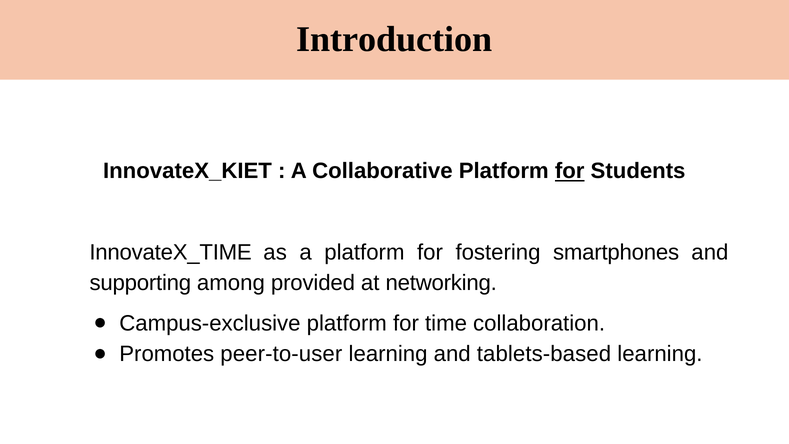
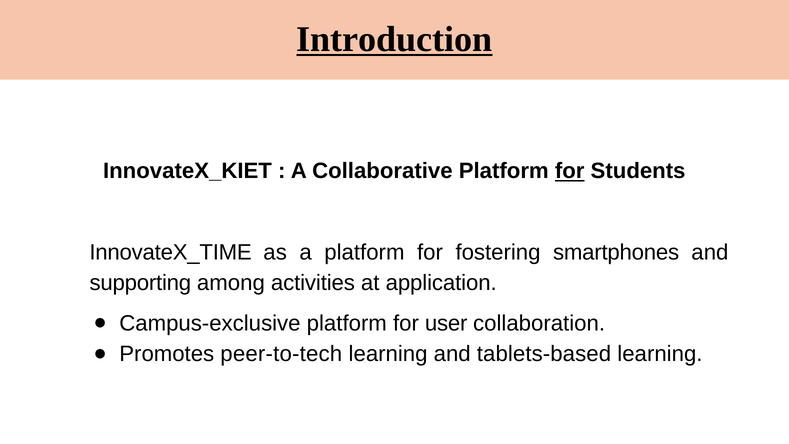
Introduction underline: none -> present
provided: provided -> activities
networking: networking -> application
time: time -> user
peer-to-user: peer-to-user -> peer-to-tech
